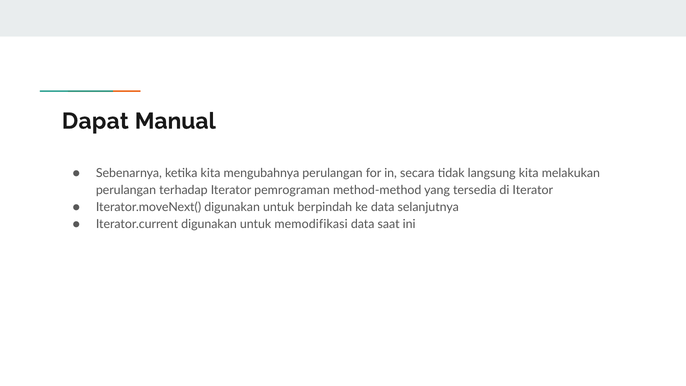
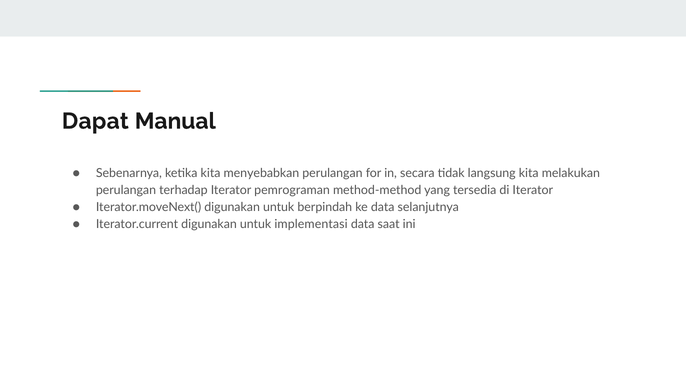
mengubahnya: mengubahnya -> menyebabkan
memodifikasi: memodifikasi -> implementasi
